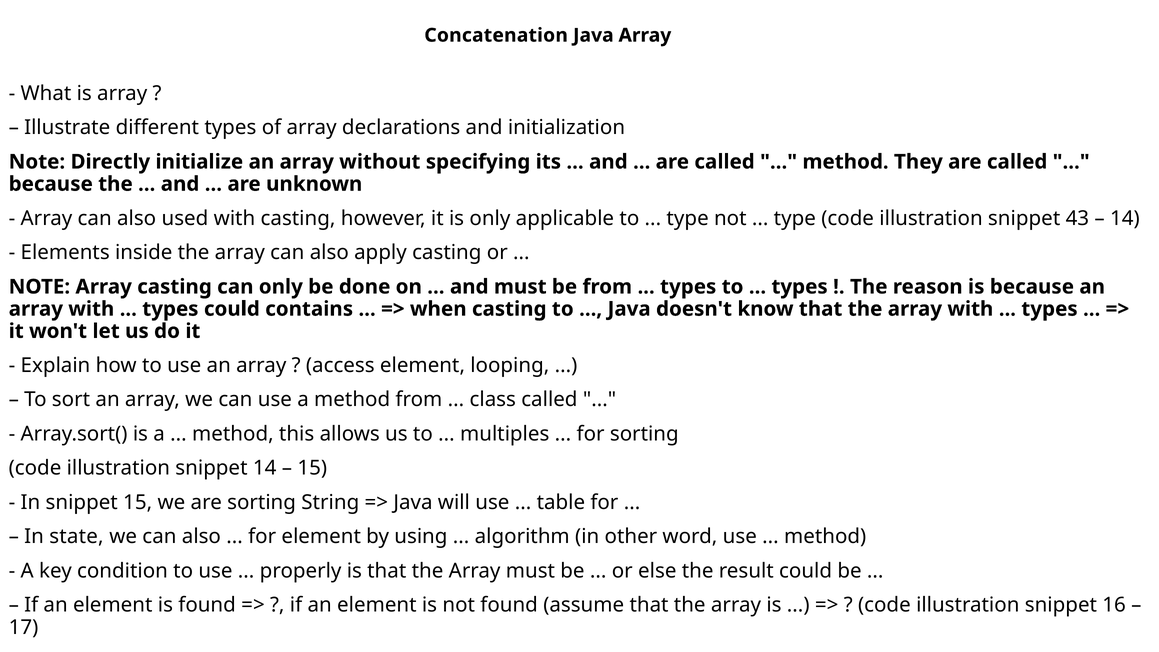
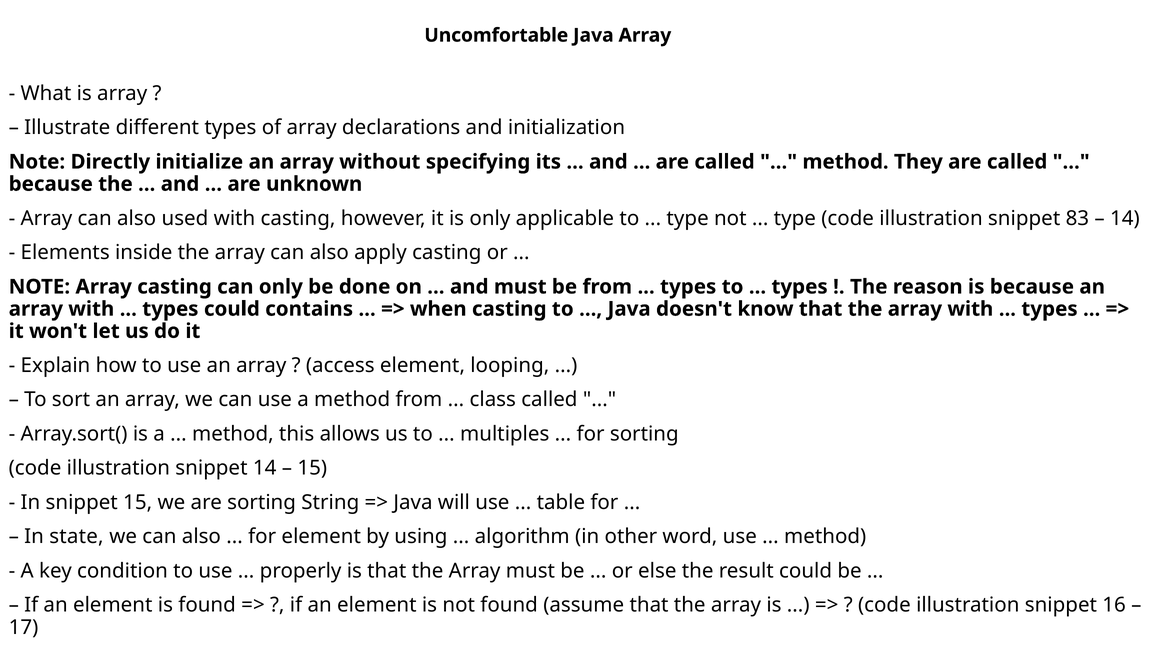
Concatenation: Concatenation -> Uncomfortable
43: 43 -> 83
